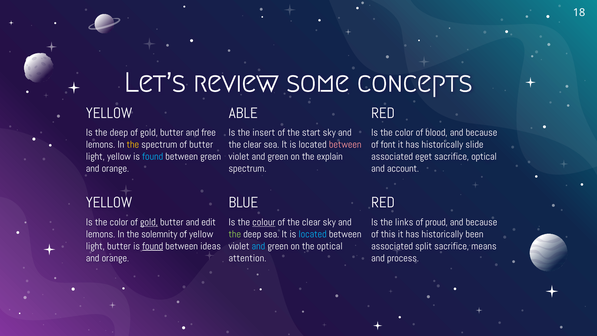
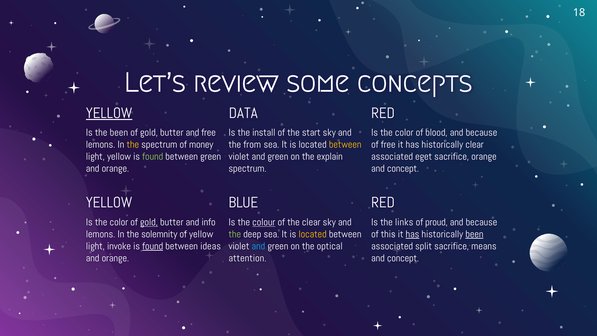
YELLOW at (109, 113) underline: none -> present
ABLE: ABLE -> DATA
Is the deep: deep -> been
insert: insert -> install
of butter: butter -> money
clear at (252, 145): clear -> from
between at (345, 145) colour: pink -> yellow
of font: font -> free
historically slide: slide -> clear
found at (153, 156) colour: light blue -> light green
sacrifice optical: optical -> orange
account at (403, 168): account -> concept
edit: edit -> info
located at (313, 234) colour: light blue -> yellow
has at (412, 234) underline: none -> present
been at (474, 234) underline: none -> present
light butter: butter -> invoke
process at (403, 258): process -> concept
